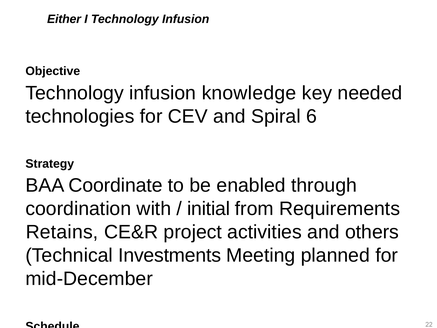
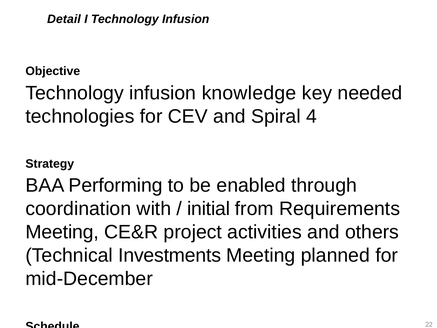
Either: Either -> Detail
6: 6 -> 4
Coordinate: Coordinate -> Performing
Retains at (62, 232): Retains -> Meeting
